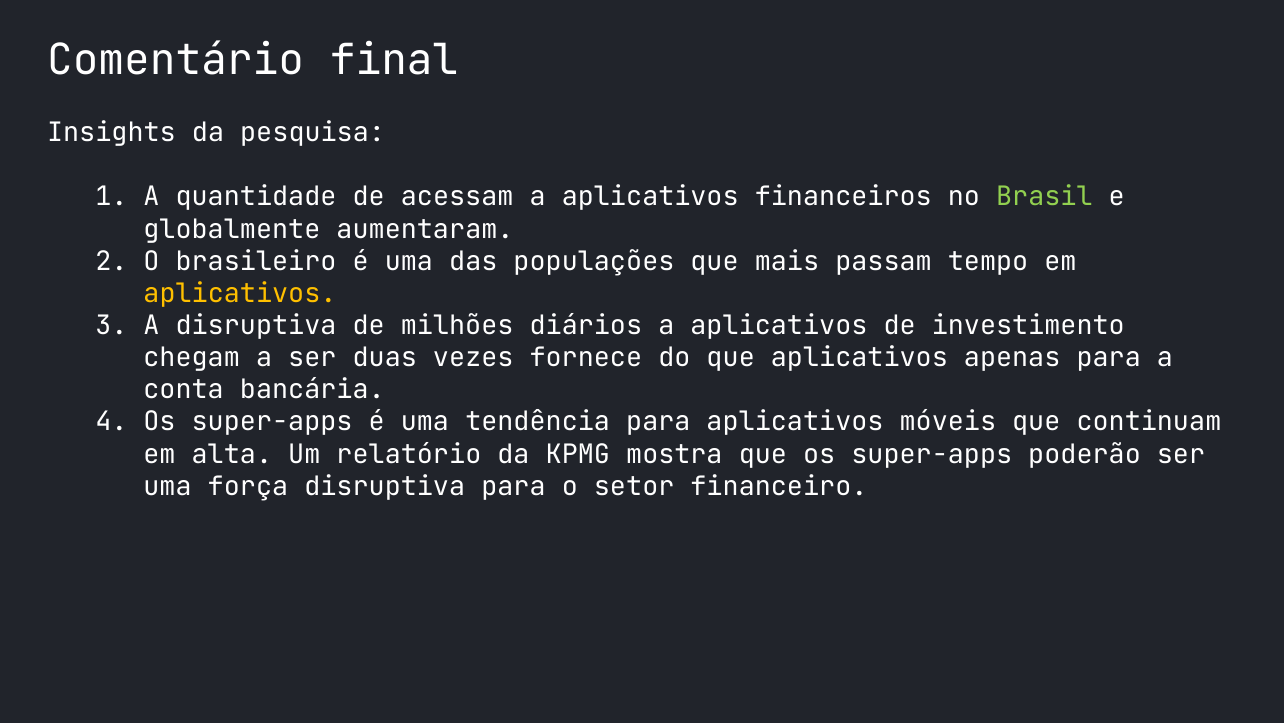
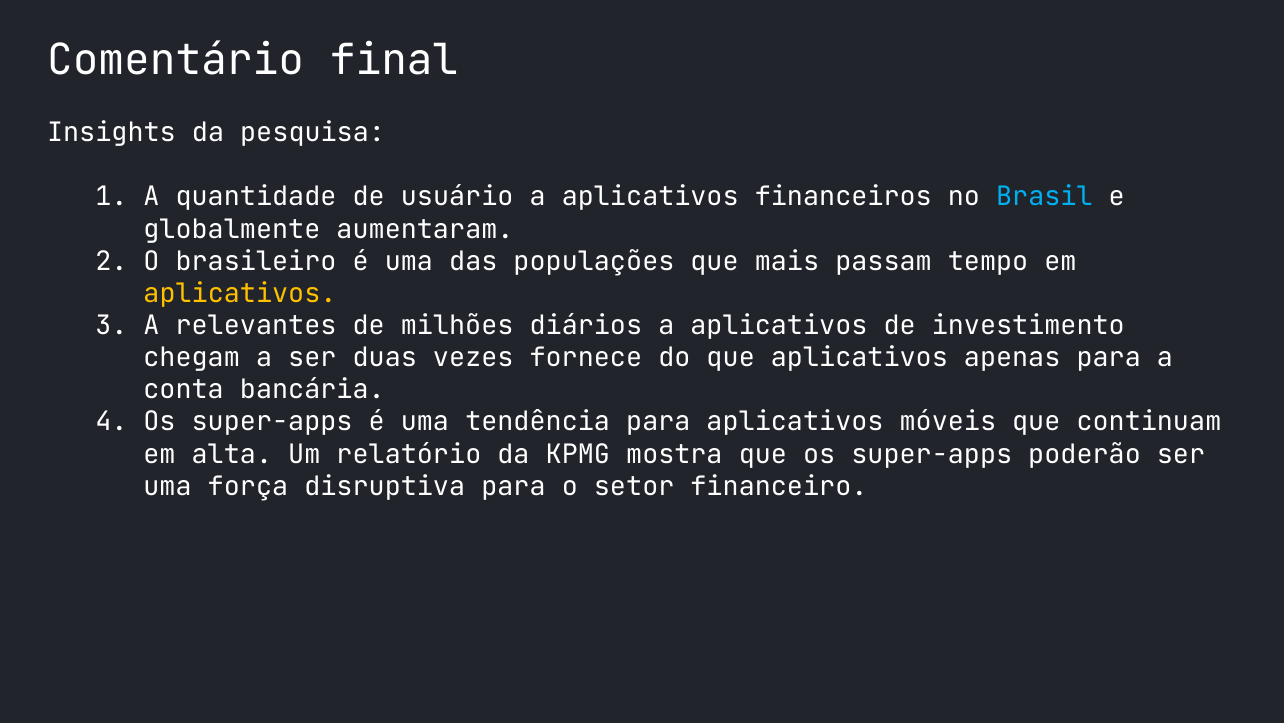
acessam: acessam -> usuário
Brasil colour: light green -> light blue
A disruptiva: disruptiva -> relevantes
